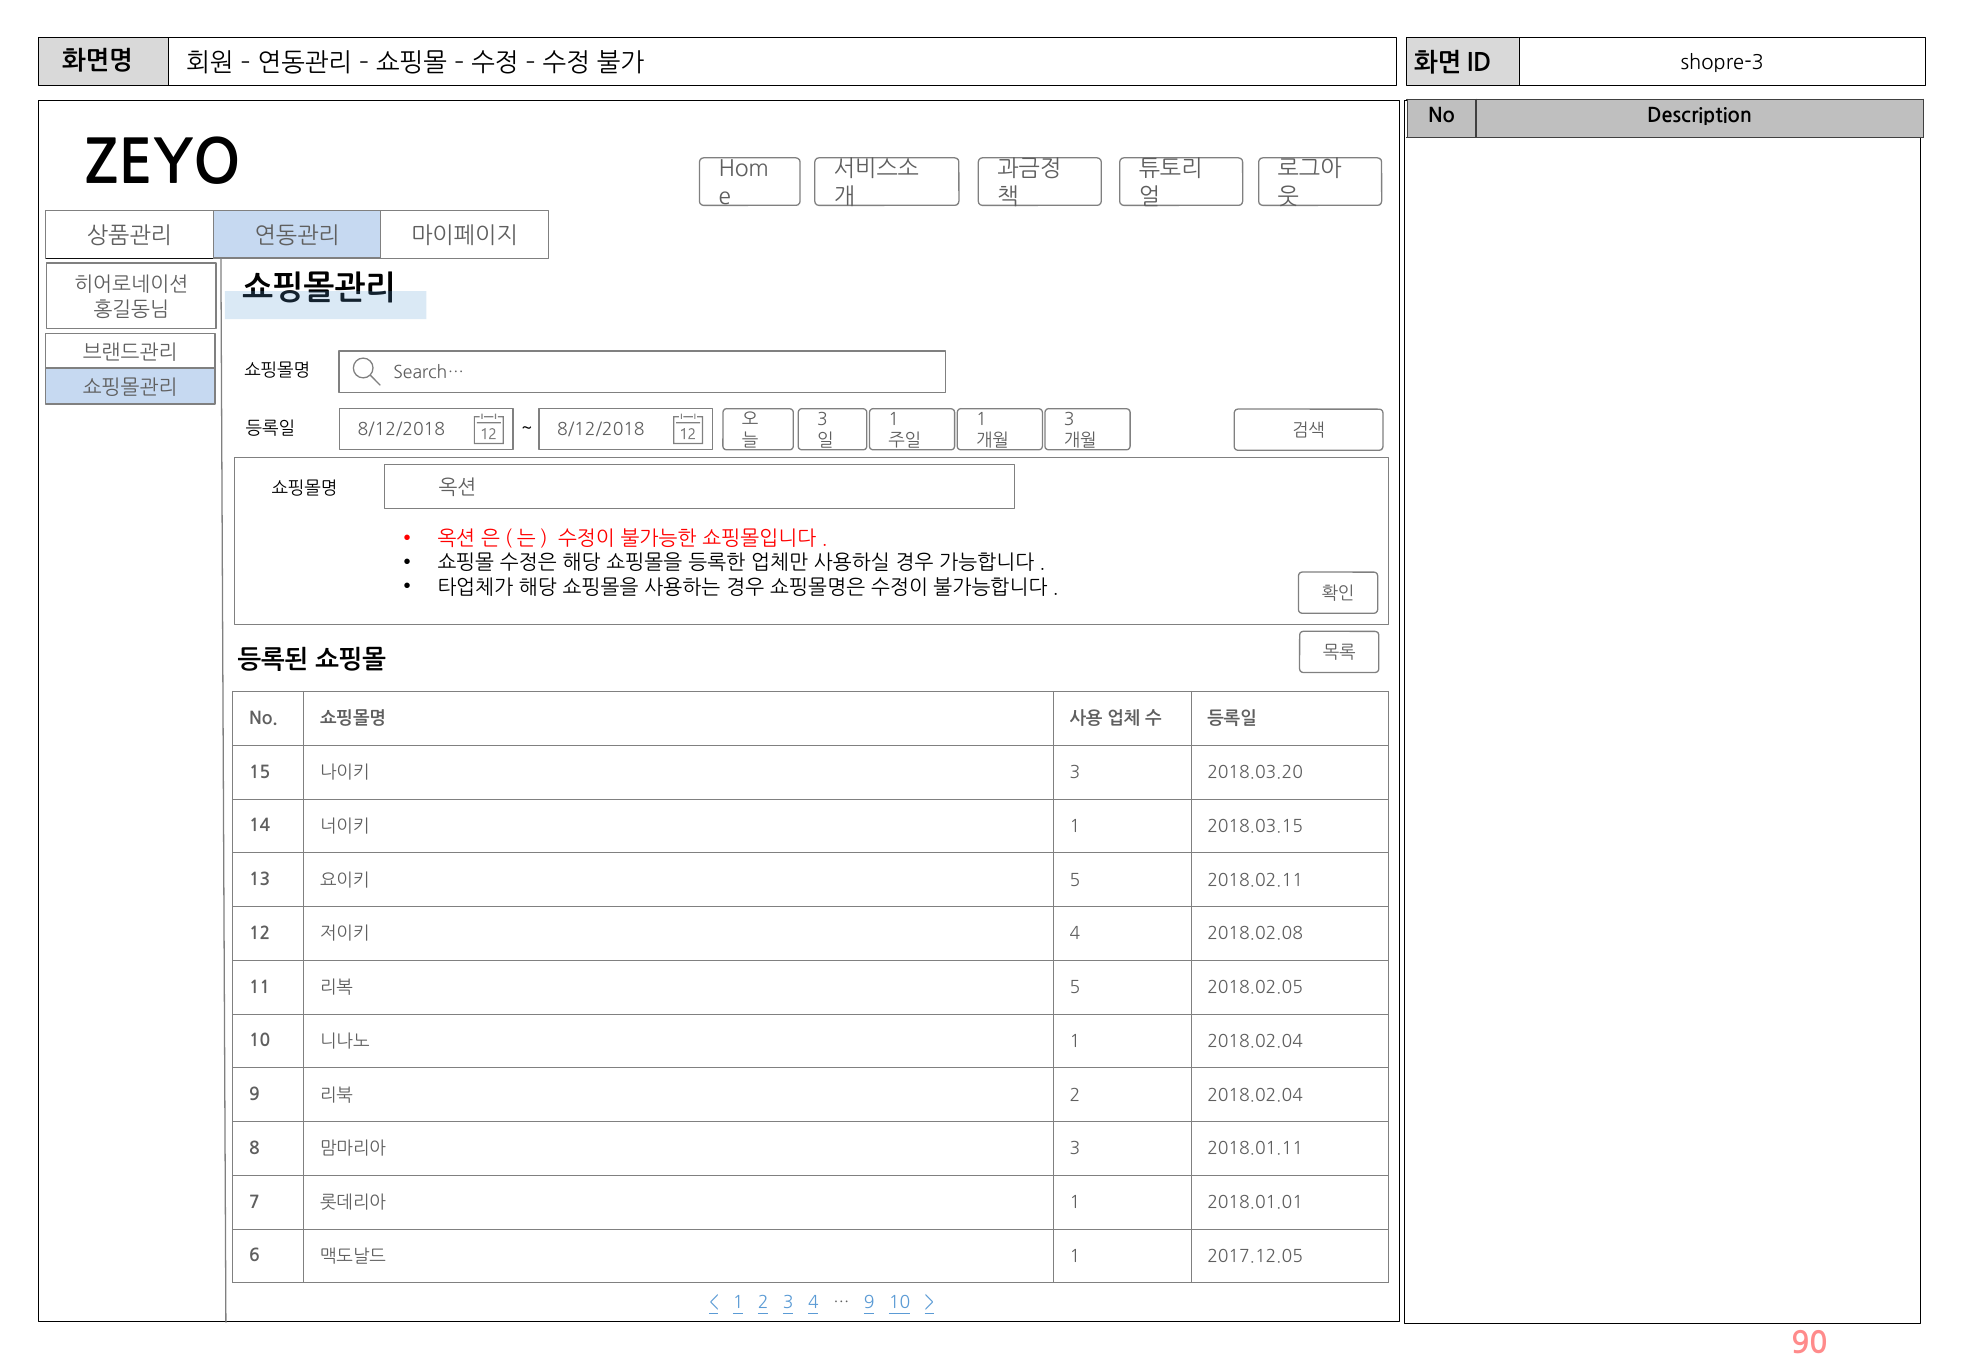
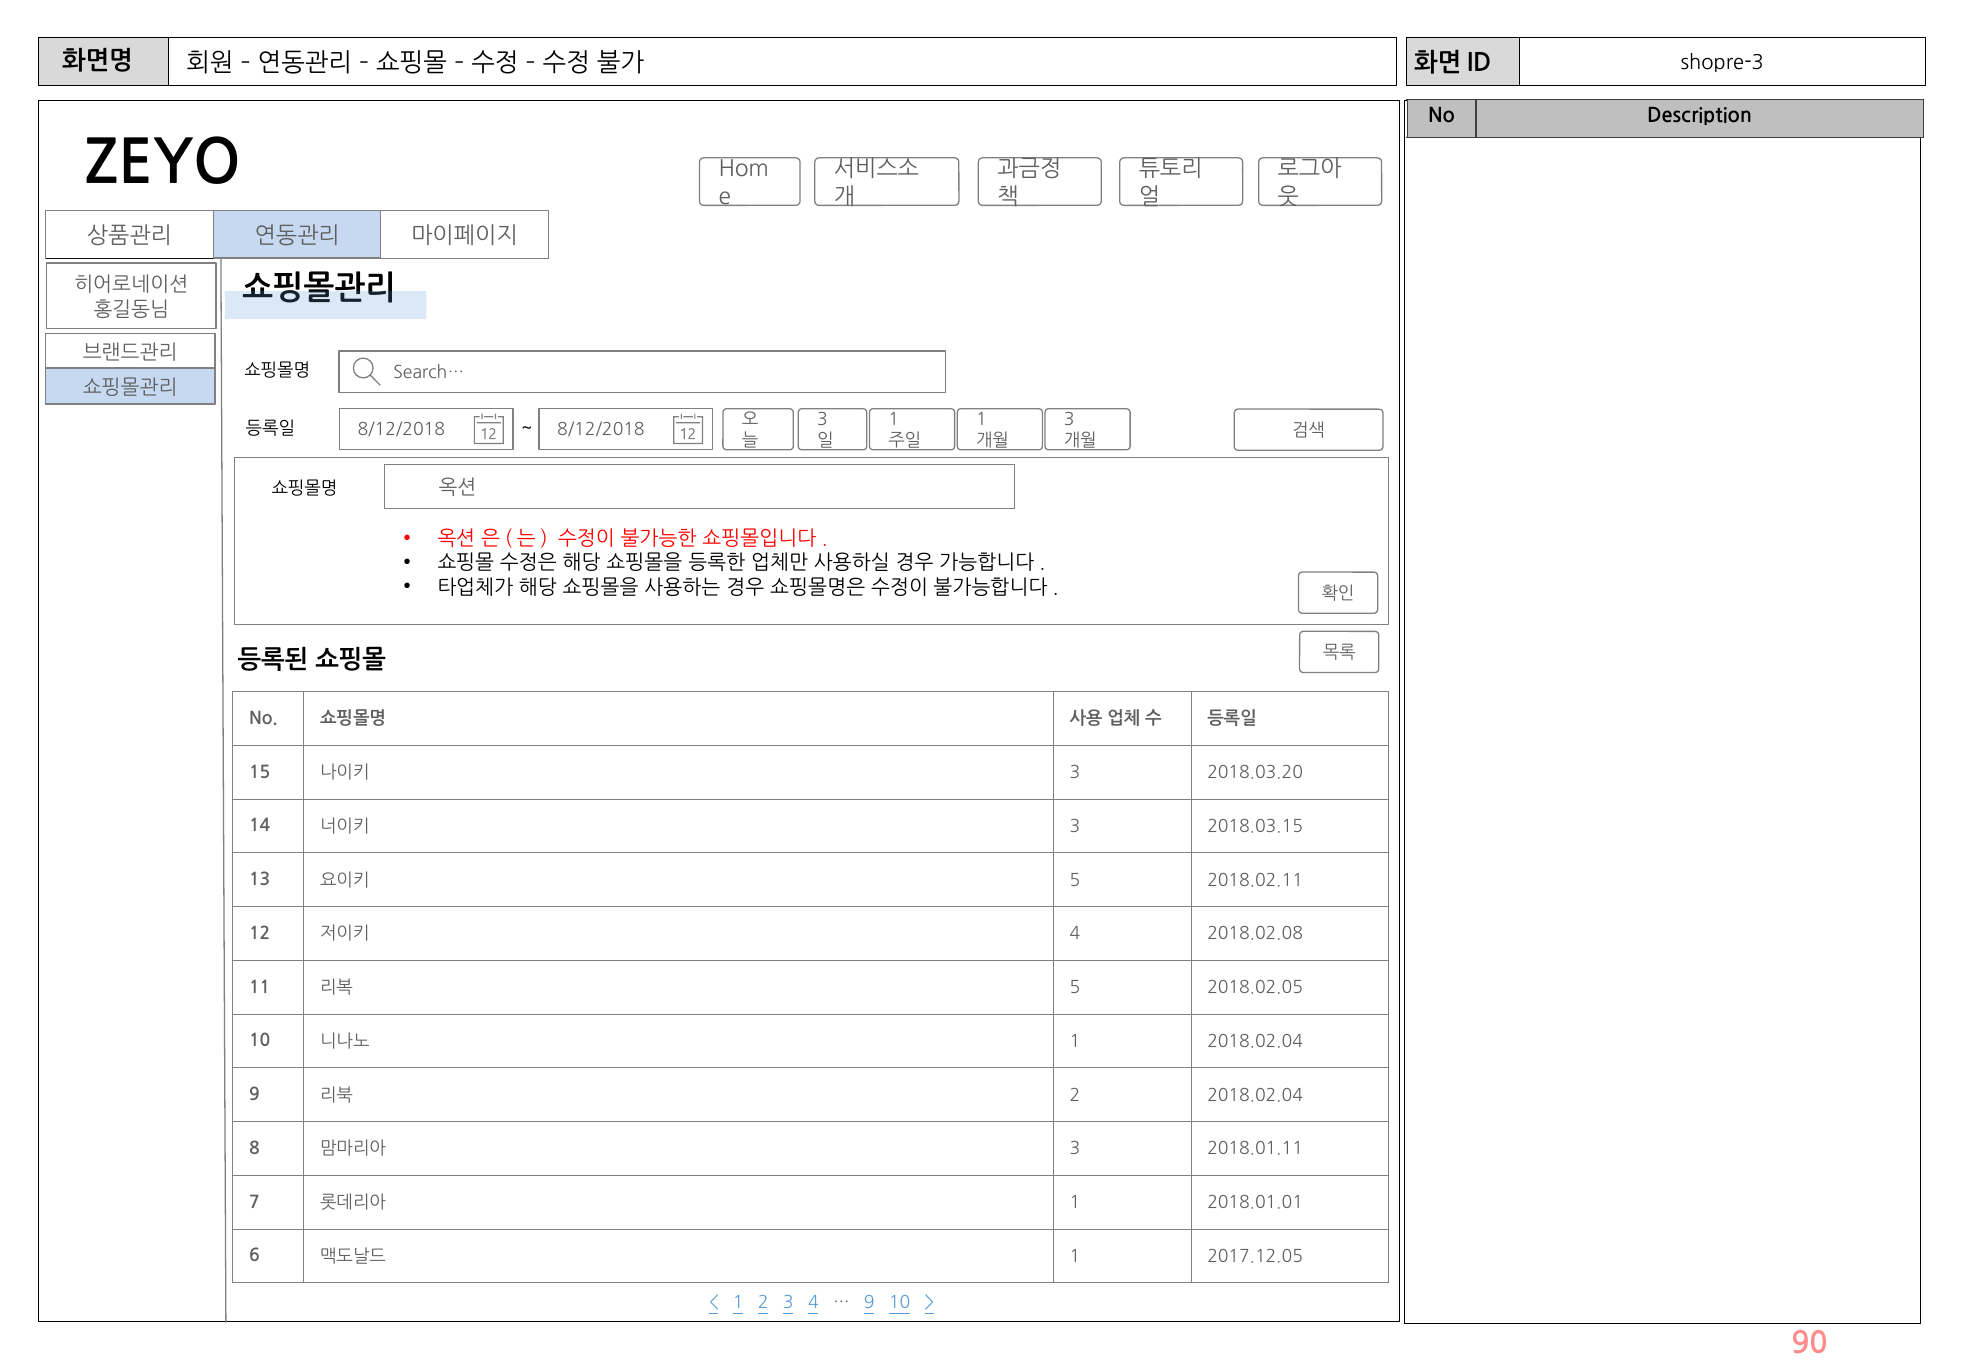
1 at (1075, 826): 1 -> 3
